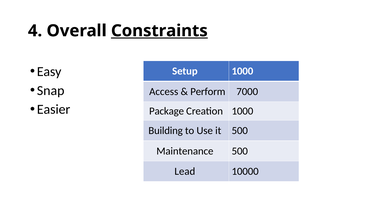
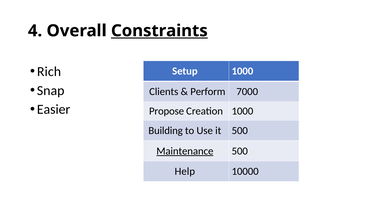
Easy: Easy -> Rich
Access: Access -> Clients
Package: Package -> Propose
Maintenance underline: none -> present
Lead: Lead -> Help
